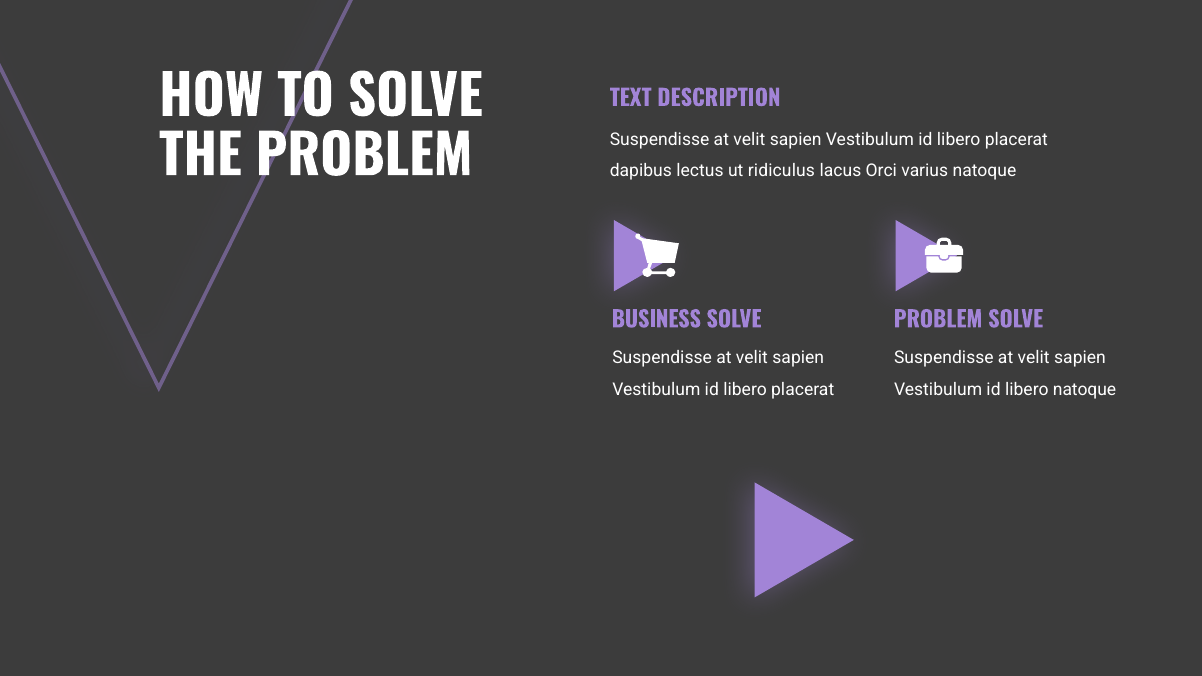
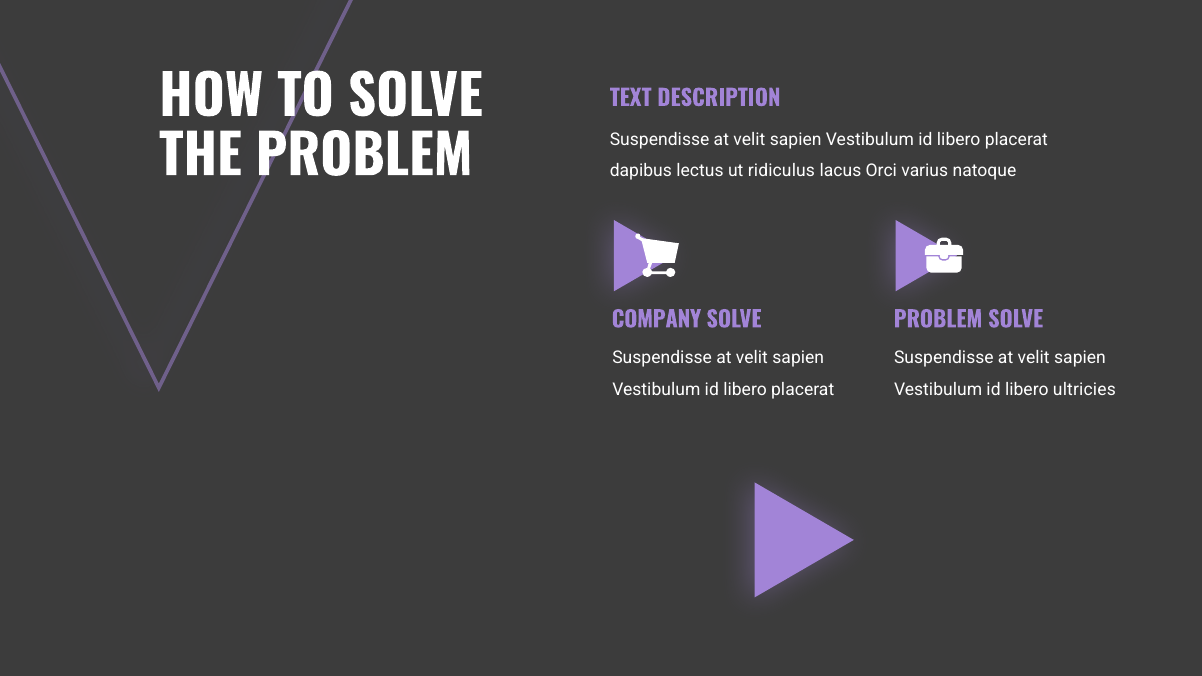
BUSINESS: BUSINESS -> COMPANY
libero natoque: natoque -> ultricies
